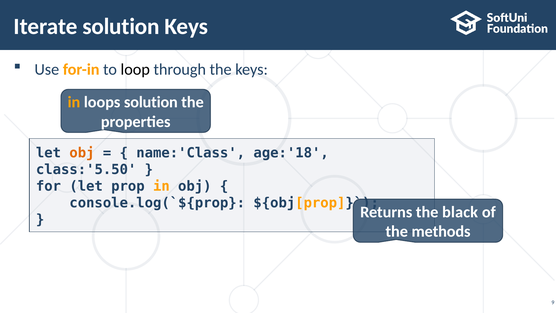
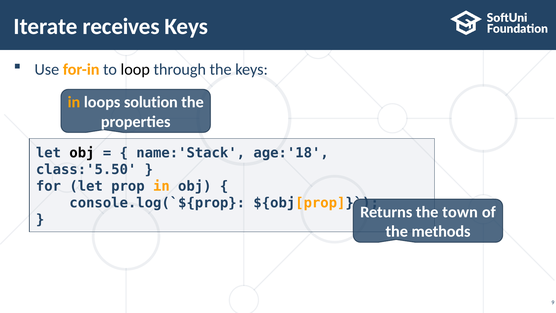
Iterate solution: solution -> receives
obj at (82, 153) colour: orange -> black
name:'Class: name:'Class -> name:'Stack
black: black -> town
